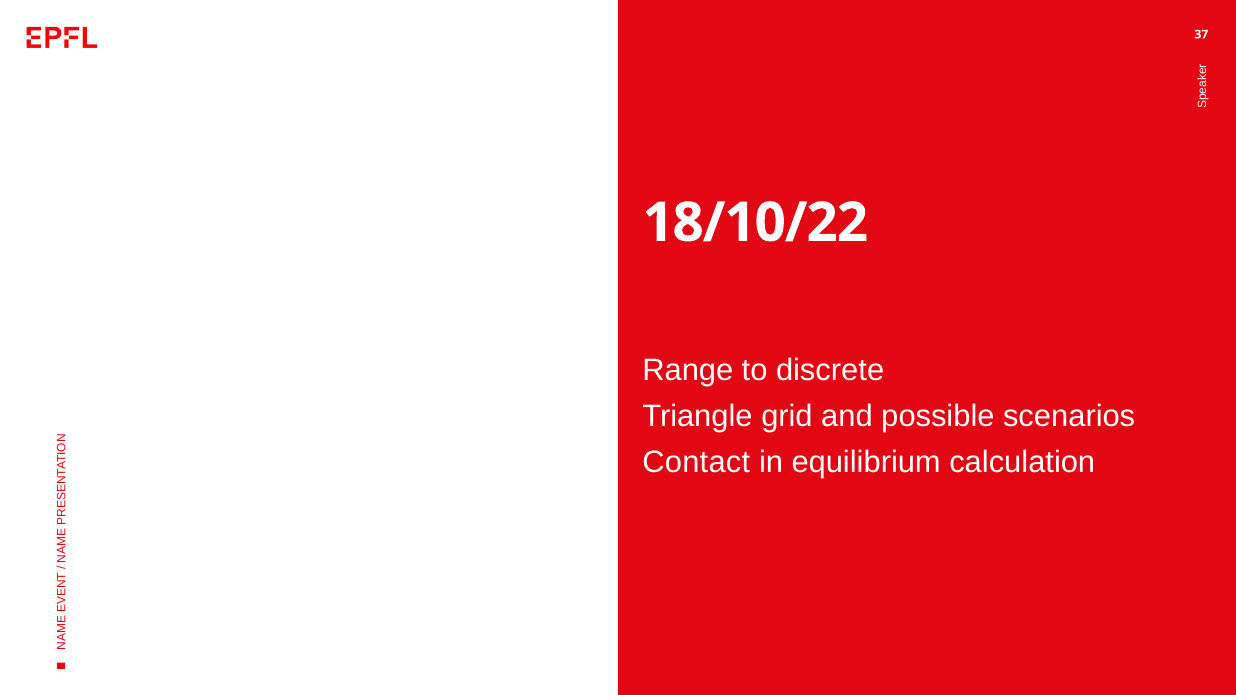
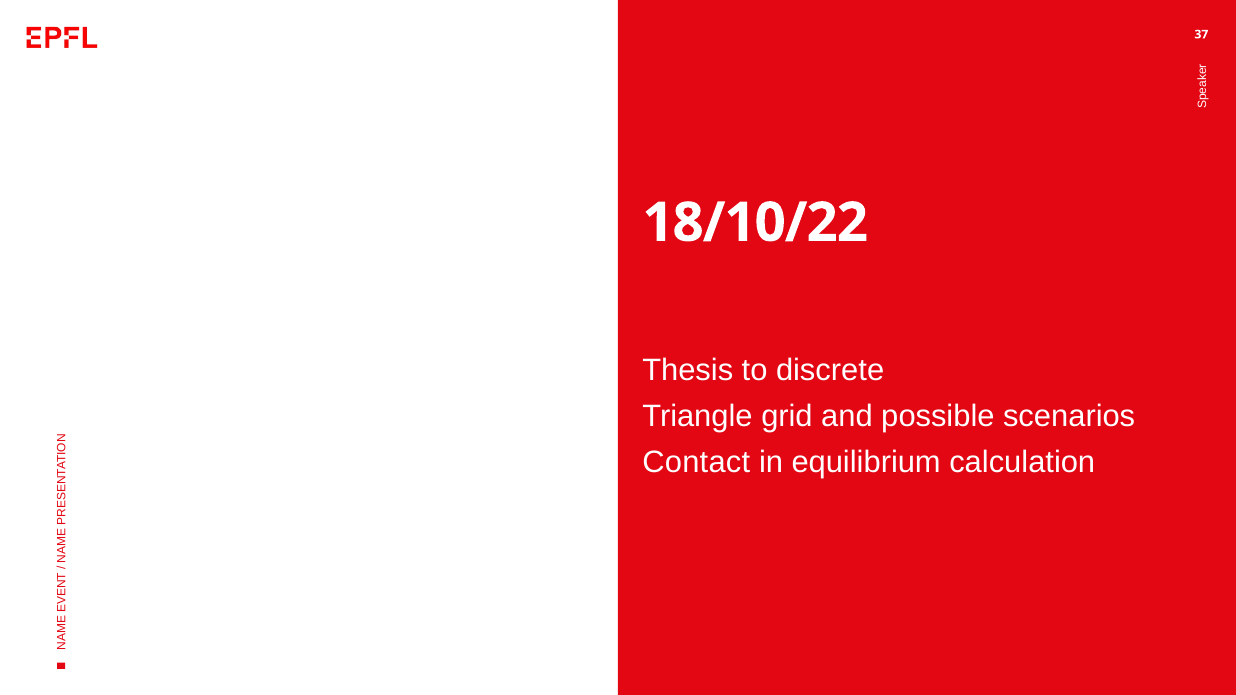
Range: Range -> Thesis
